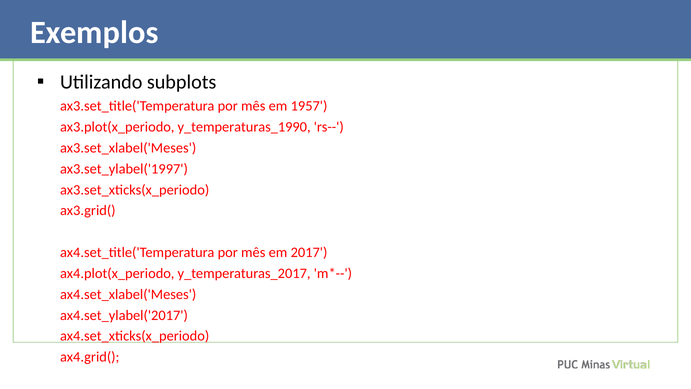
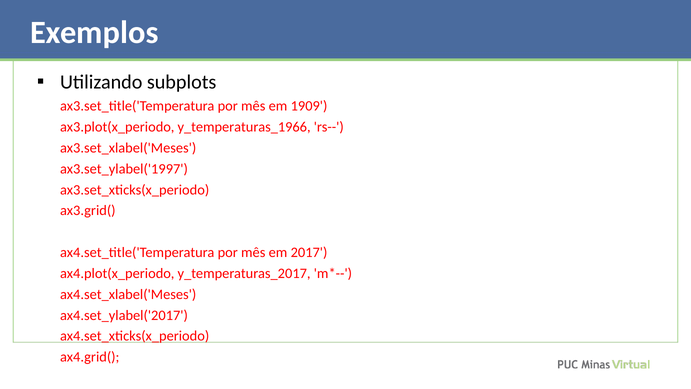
1957: 1957 -> 1909
y_temperaturas_1990: y_temperaturas_1990 -> y_temperaturas_1966
